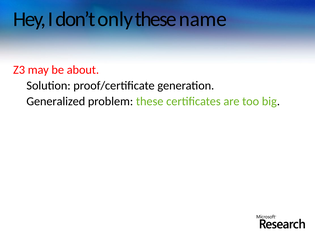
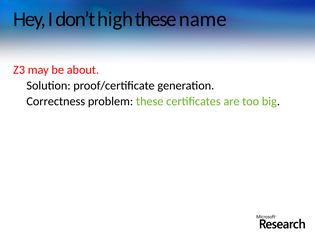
only: only -> high
Generalized: Generalized -> Correctness
